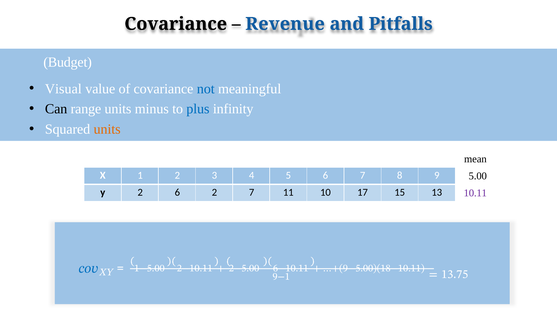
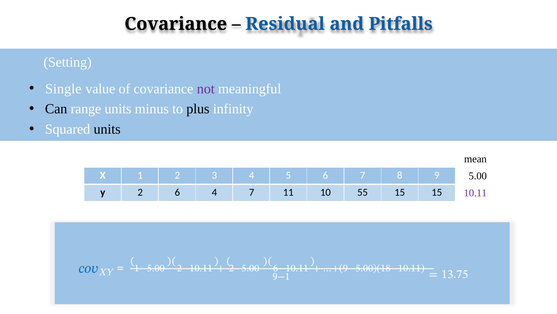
Revenue: Revenue -> Residual
Budget: Budget -> Setting
Visual: Visual -> Single
not colour: blue -> purple
plus colour: blue -> black
units at (107, 129) colour: orange -> black
6 2: 2 -> 4
17: 17 -> 55
15 13: 13 -> 15
